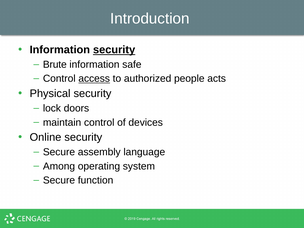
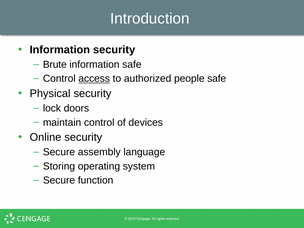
security at (114, 50) underline: present -> none
people acts: acts -> safe
Among: Among -> Storing
